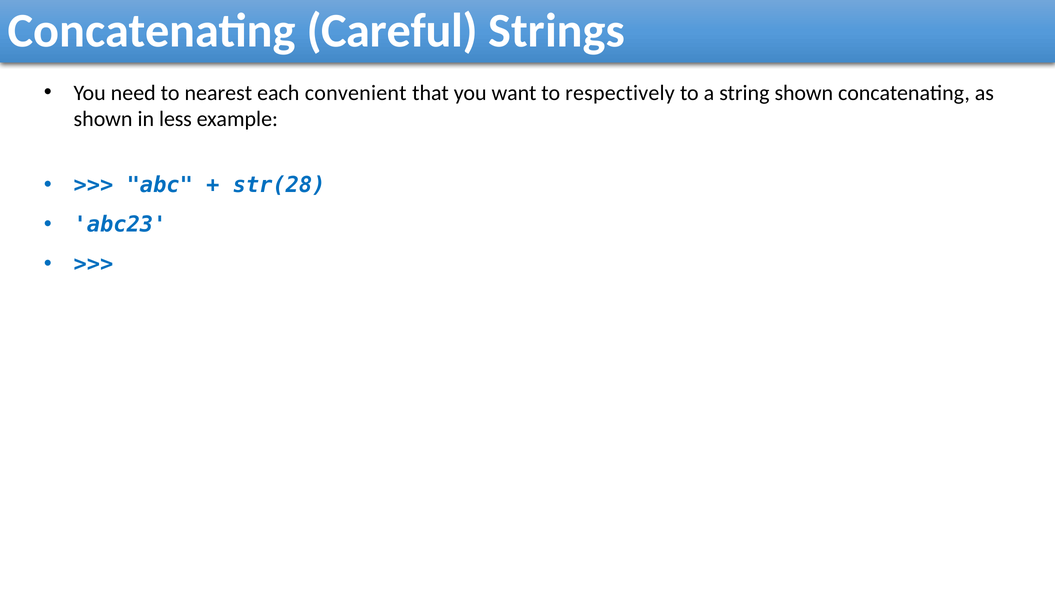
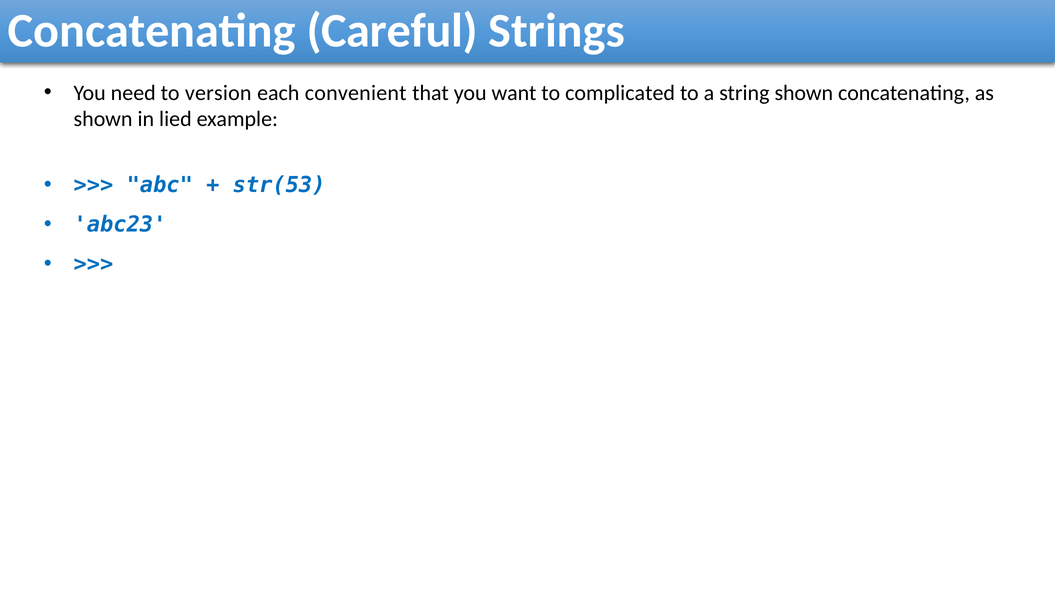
nearest: nearest -> version
respectively: respectively -> complicated
less: less -> lied
str(28: str(28 -> str(53
